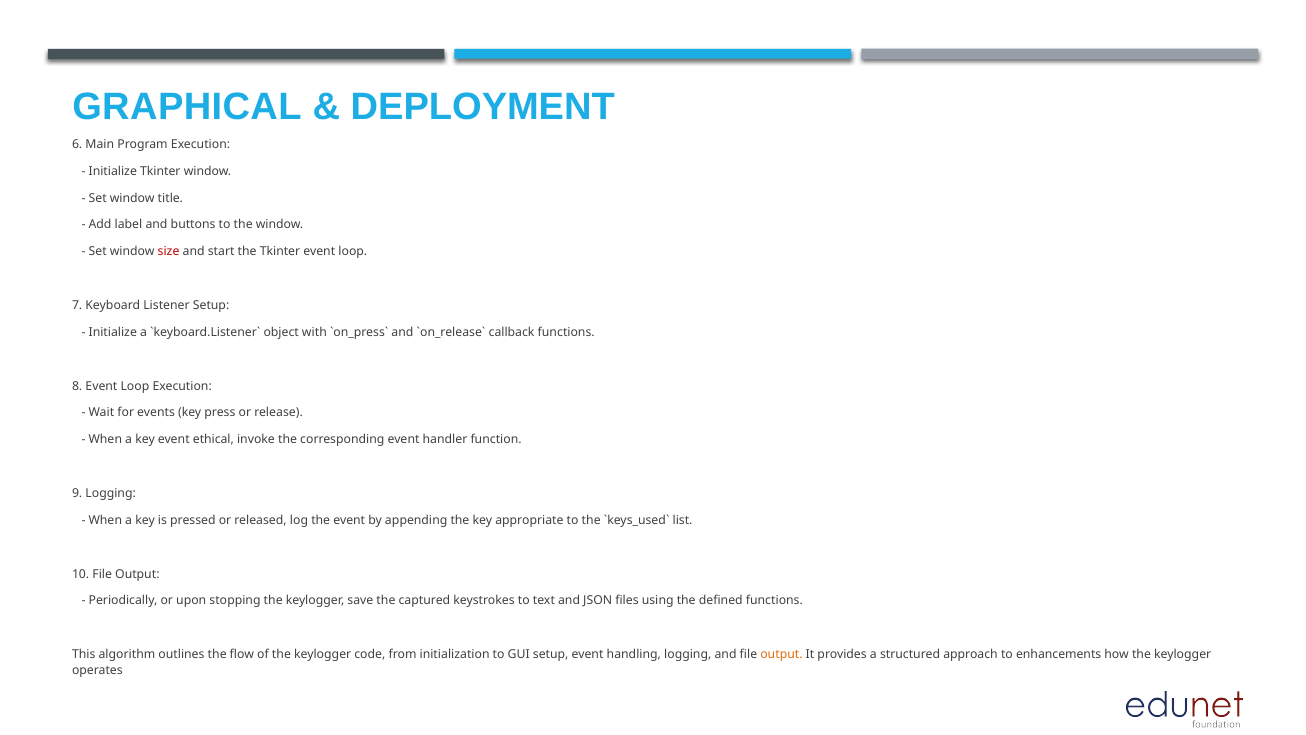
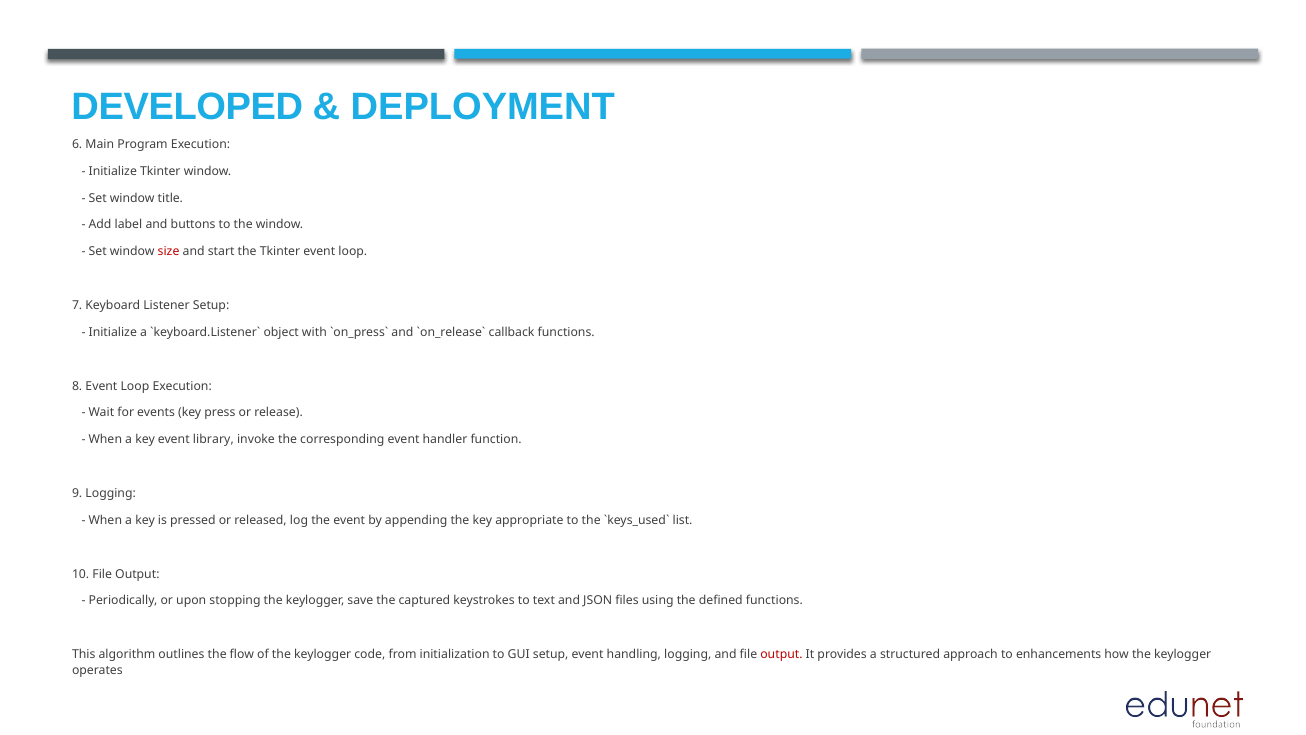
GRAPHICAL: GRAPHICAL -> DEVELOPED
ethical: ethical -> library
output at (781, 654) colour: orange -> red
